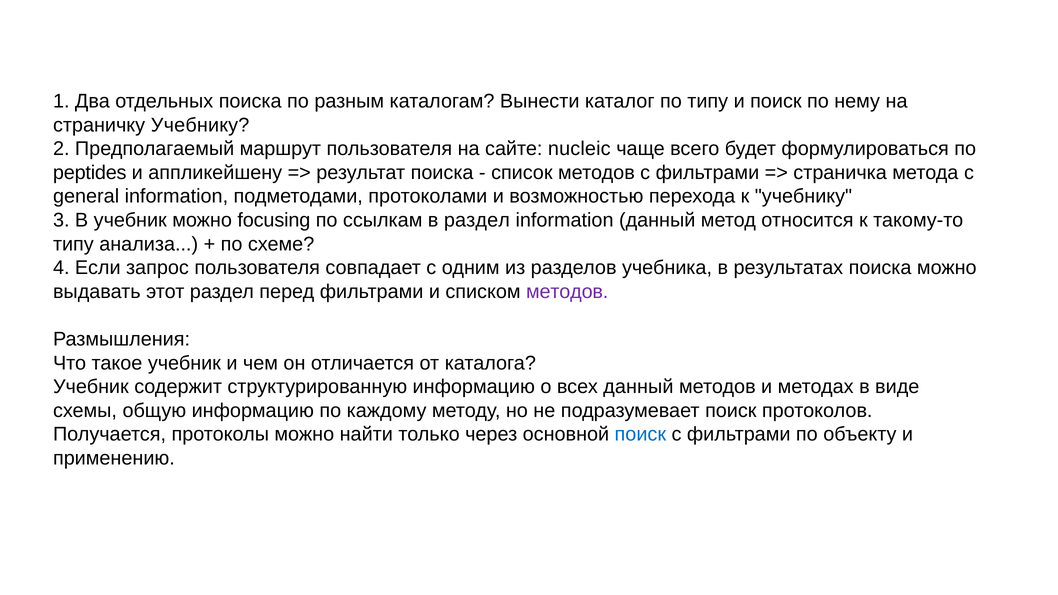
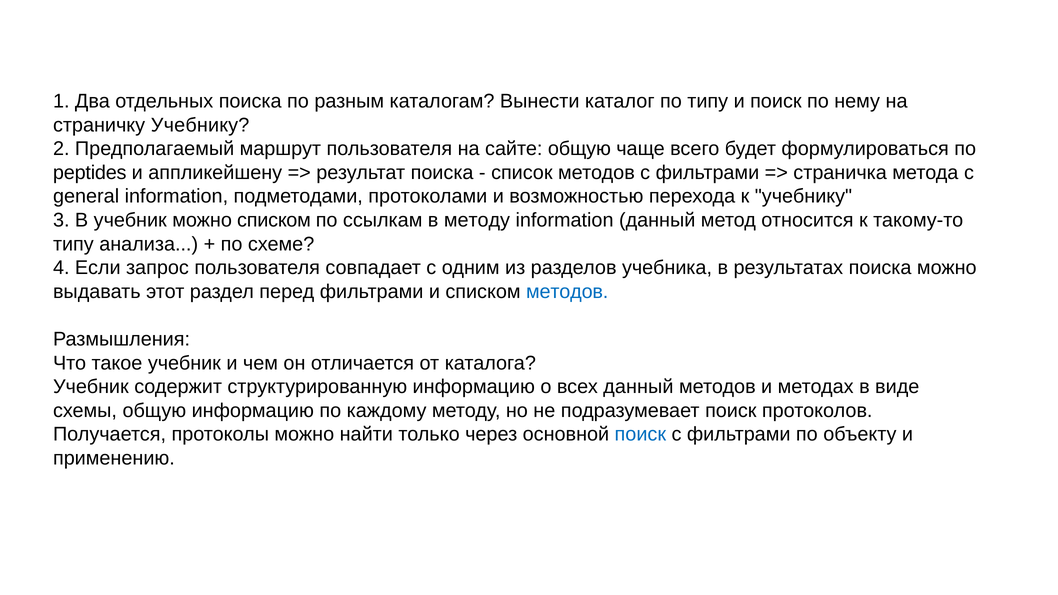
сайте nucleic: nucleic -> общую
можно focusing: focusing -> списком
в раздел: раздел -> методу
методов at (567, 292) colour: purple -> blue
